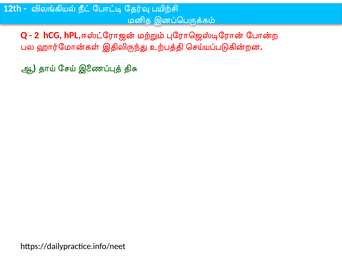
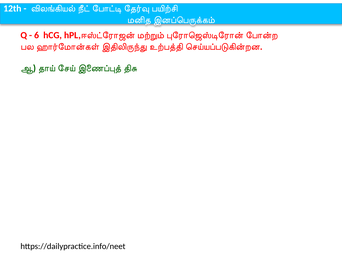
2: 2 -> 6
